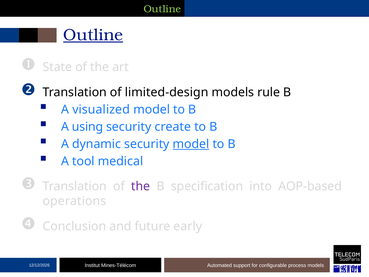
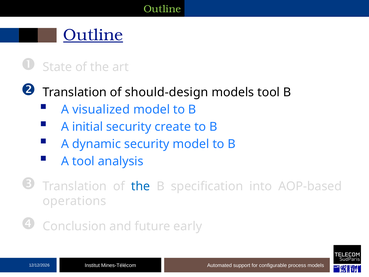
limited-design: limited-design -> should-design
models rule: rule -> tool
using: using -> initial
model at (191, 144) underline: present -> none
medical: medical -> analysis
the at (141, 186) colour: purple -> blue
